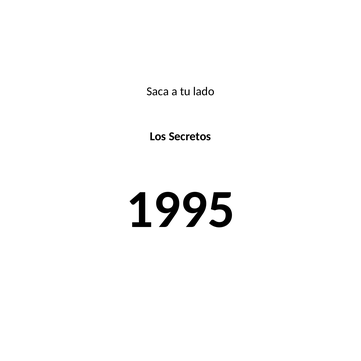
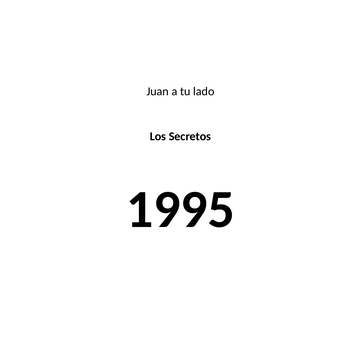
Saca: Saca -> Juan
